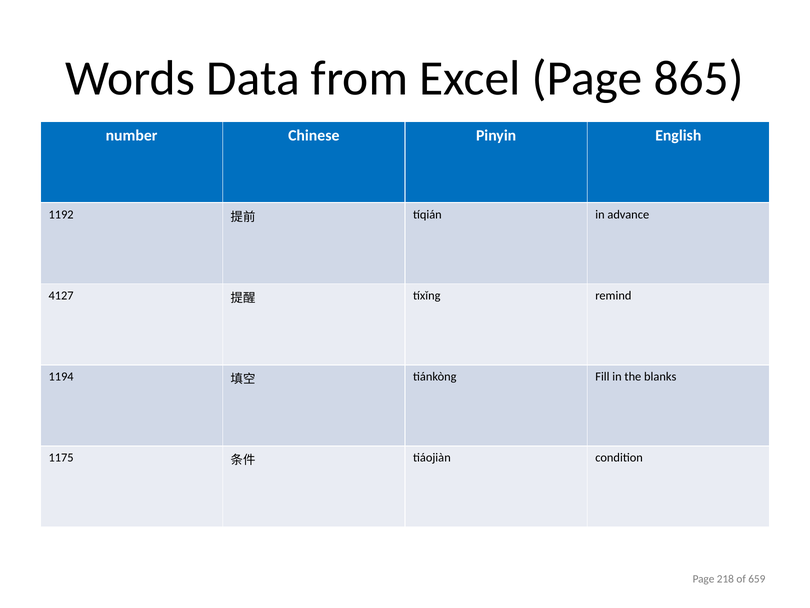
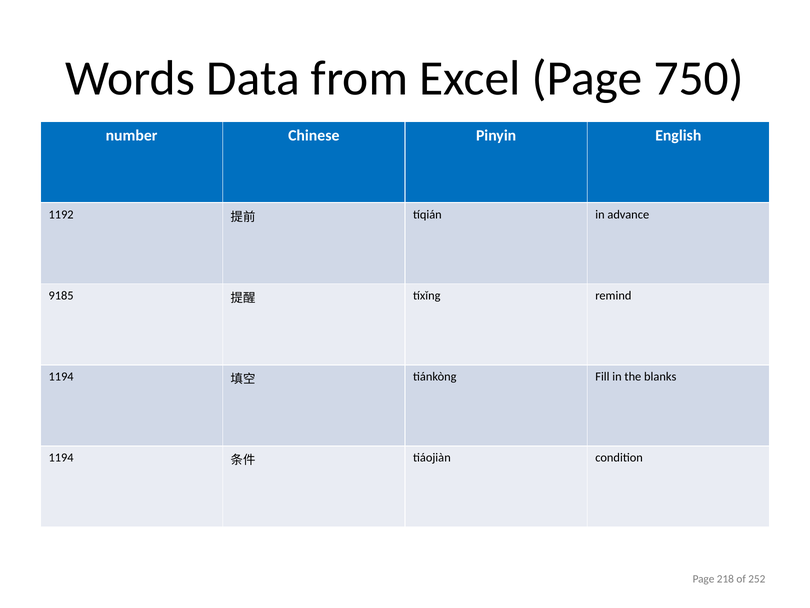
865: 865 -> 750
4127: 4127 -> 9185
1175 at (61, 457): 1175 -> 1194
659: 659 -> 252
